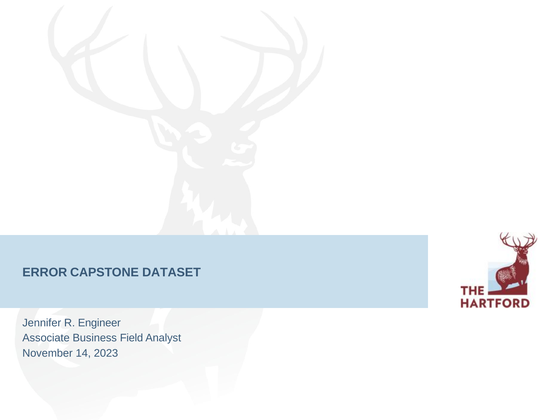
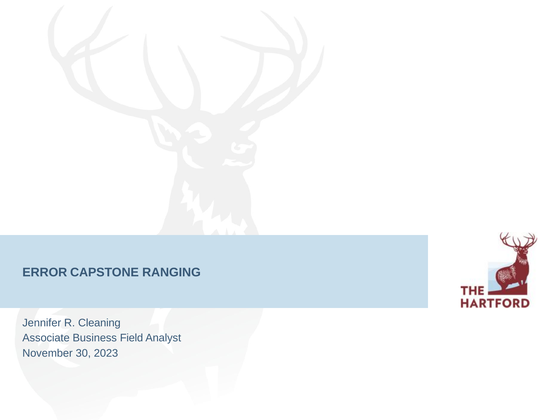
DATASET: DATASET -> RANGING
Engineer: Engineer -> Cleaning
14: 14 -> 30
